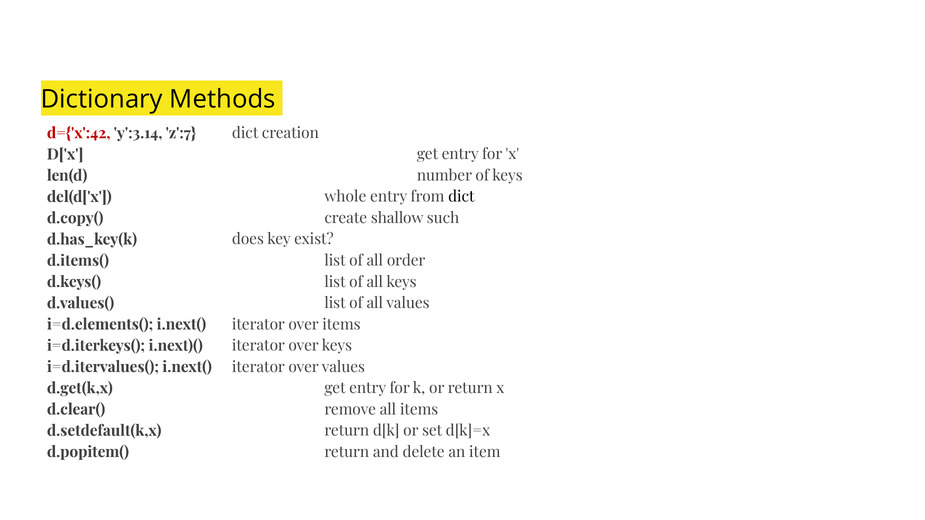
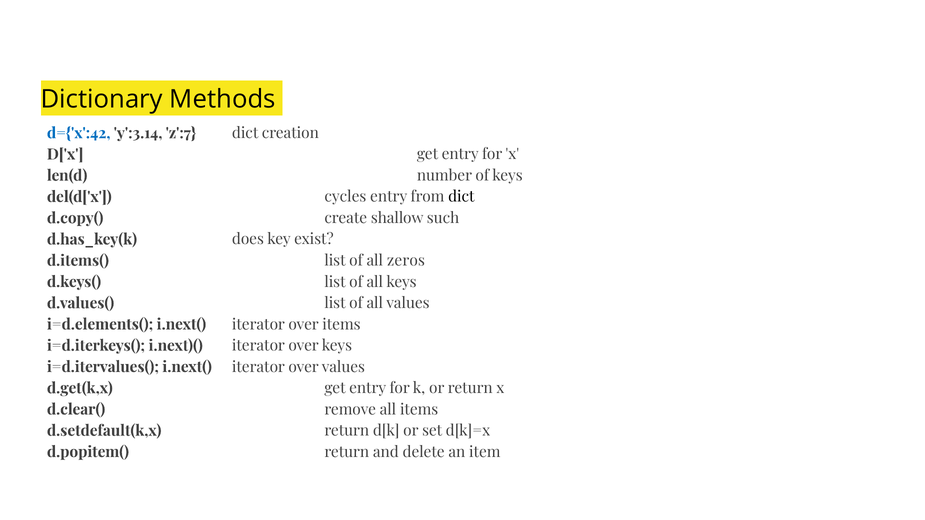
d={'x':42 colour: red -> blue
whole: whole -> cycles
order: order -> zeros
